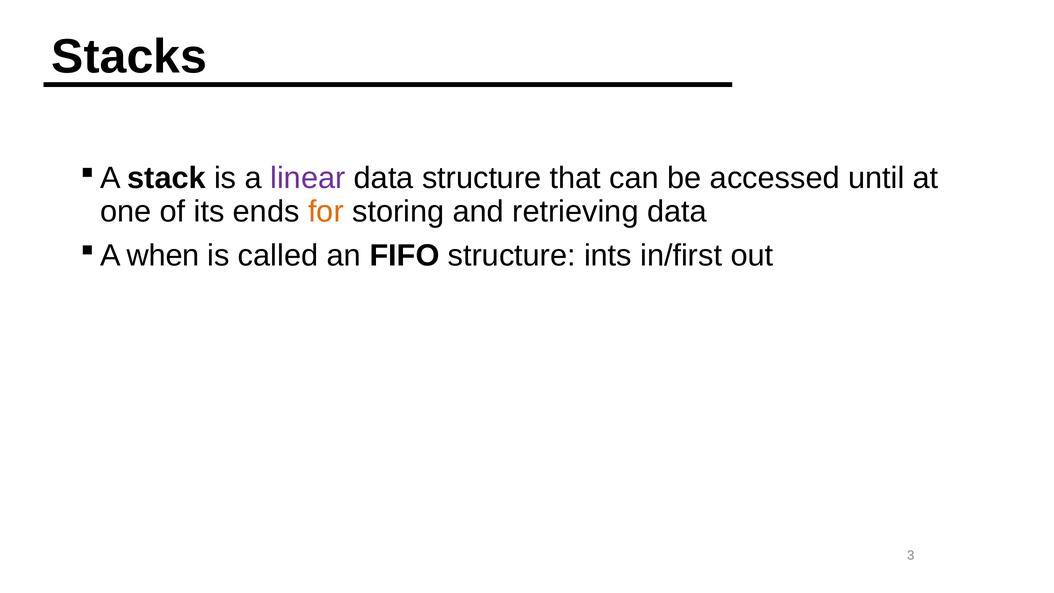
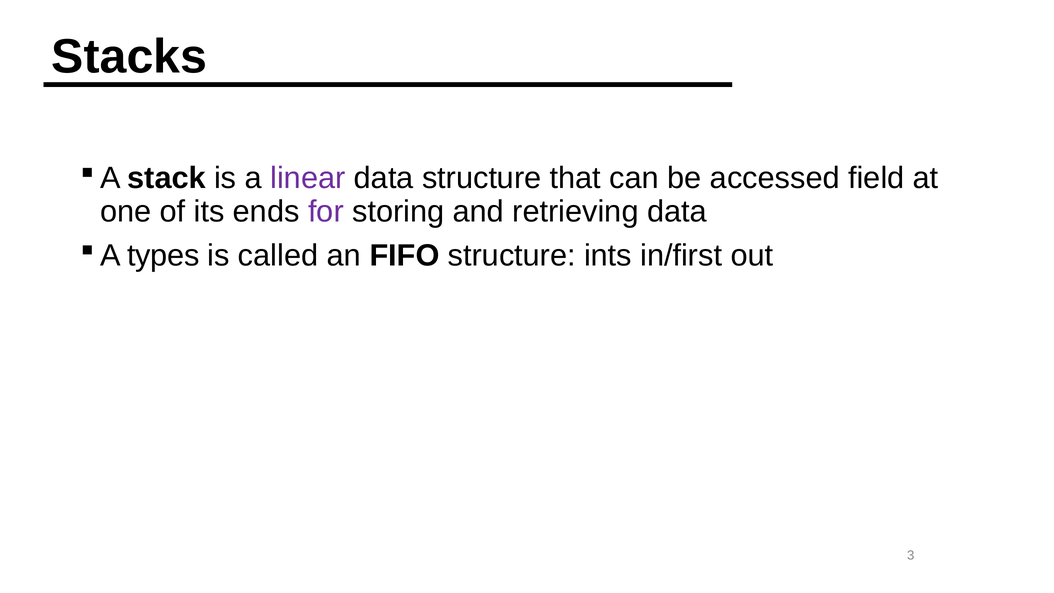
until: until -> field
for colour: orange -> purple
when: when -> types
